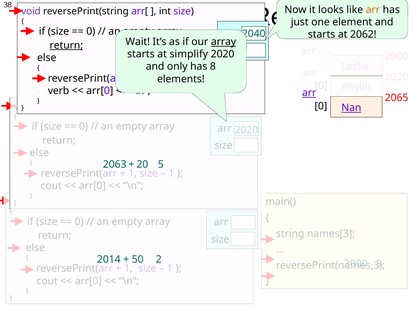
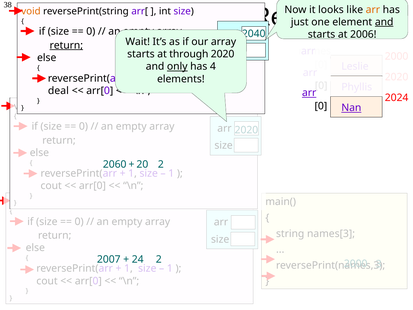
void at (31, 11) colour: purple -> orange
and at (384, 22) underline: none -> present
2062: 2062 -> 2006
array at (224, 42) underline: present -> none
at simplify: simplify -> through
only underline: none -> present
8: 8 -> 4
verb: verb -> deal
2065: 2065 -> 2024
2063: 2063 -> 2060
20 5: 5 -> 2
2014: 2014 -> 2007
50: 50 -> 24
